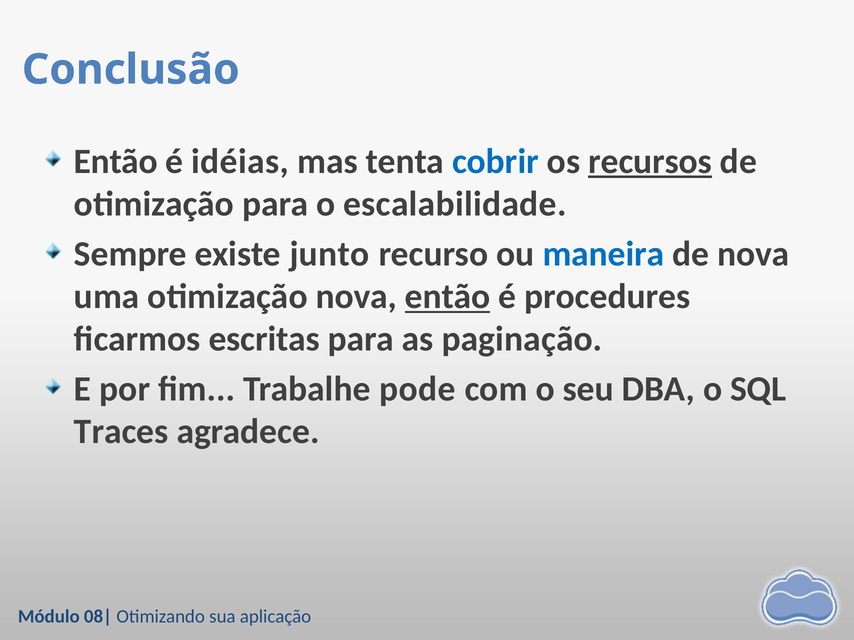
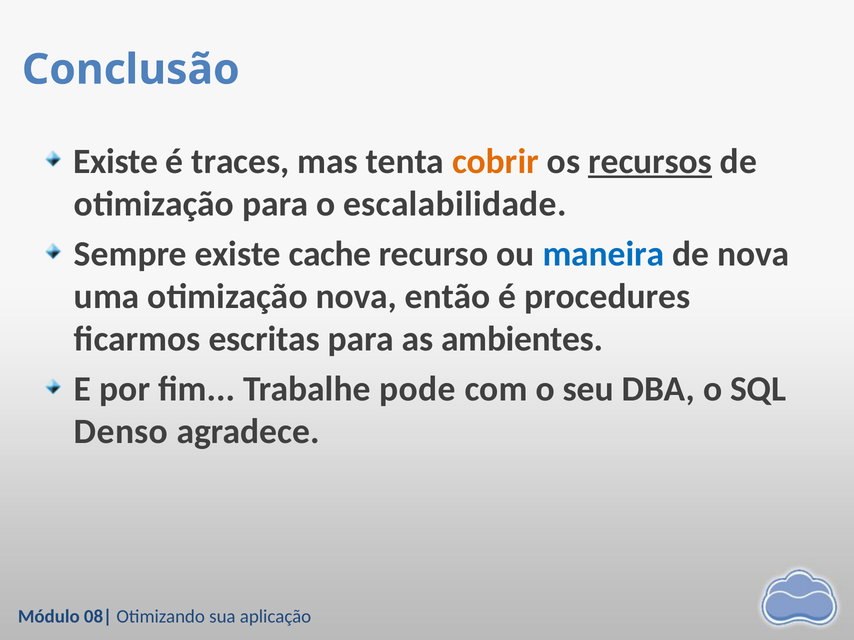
Então at (116, 162): Então -> Existe
idéias: idéias -> traces
cobrir colour: blue -> orange
junto: junto -> cache
então at (448, 297) underline: present -> none
paginação: paginação -> ambientes
Traces: Traces -> Denso
